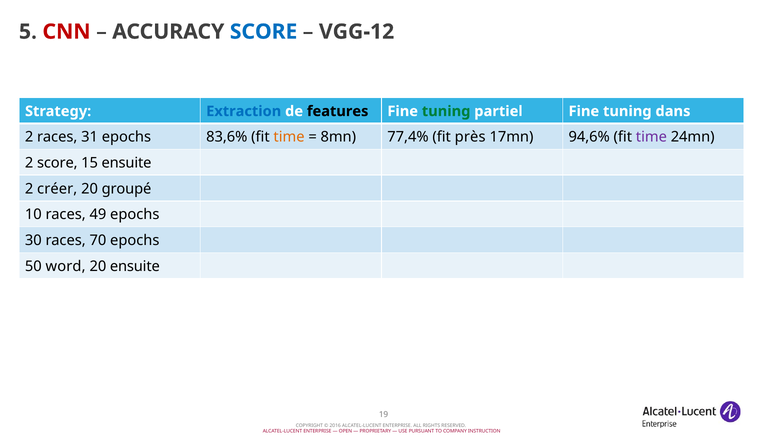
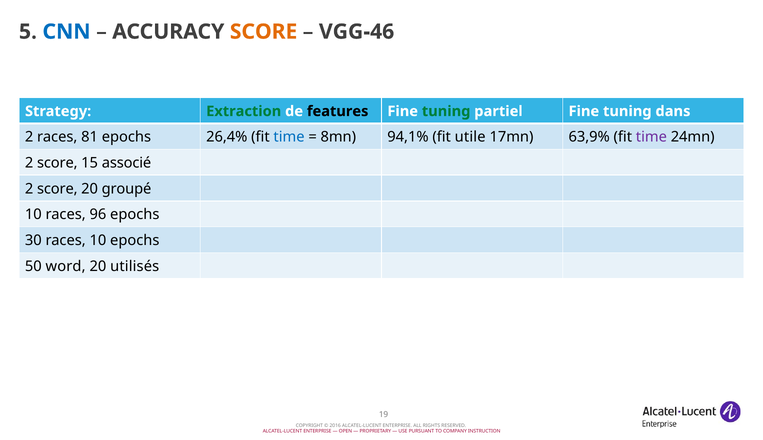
CNN colour: red -> blue
SCORE at (264, 32) colour: blue -> orange
VGG-12: VGG-12 -> VGG-46
Extraction colour: blue -> green
31: 31 -> 81
83,6%: 83,6% -> 26,4%
time at (289, 137) colour: orange -> blue
77,4%: 77,4% -> 94,1%
près: près -> utile
94,6%: 94,6% -> 63,9%
15 ensuite: ensuite -> associé
créer at (57, 189): créer -> score
49: 49 -> 96
races 70: 70 -> 10
20 ensuite: ensuite -> utilisés
